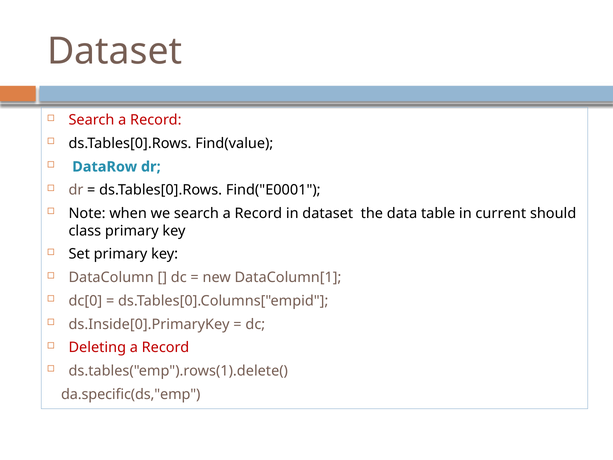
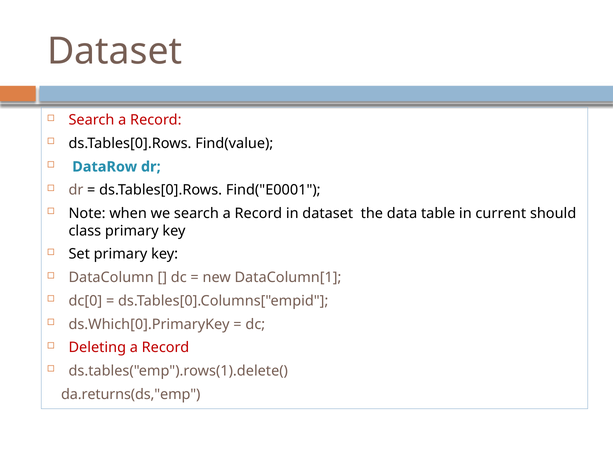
ds.Inside[0].PrimaryKey: ds.Inside[0].PrimaryKey -> ds.Which[0].PrimaryKey
da.specific(ds,"emp: da.specific(ds,"emp -> da.returns(ds,"emp
